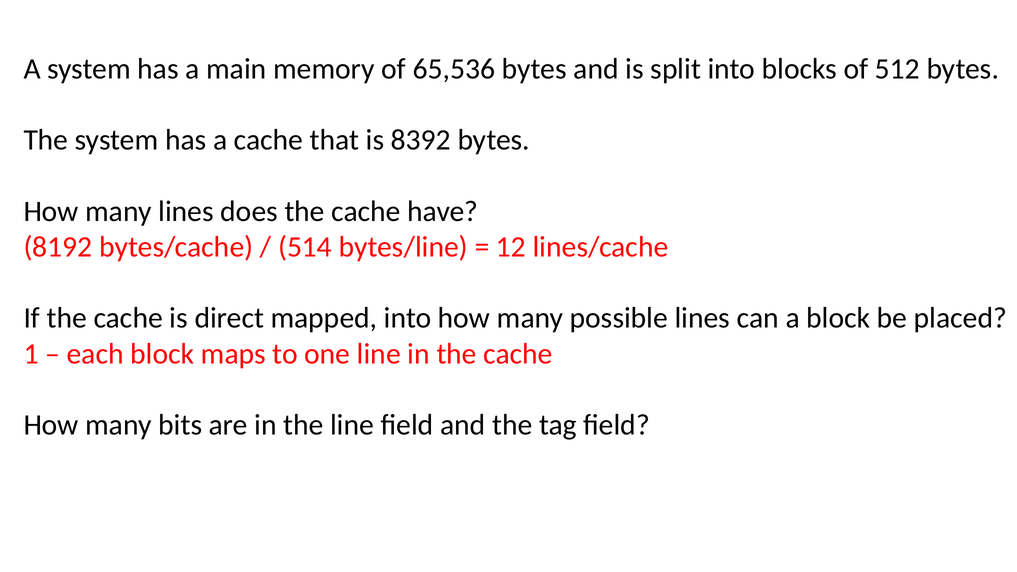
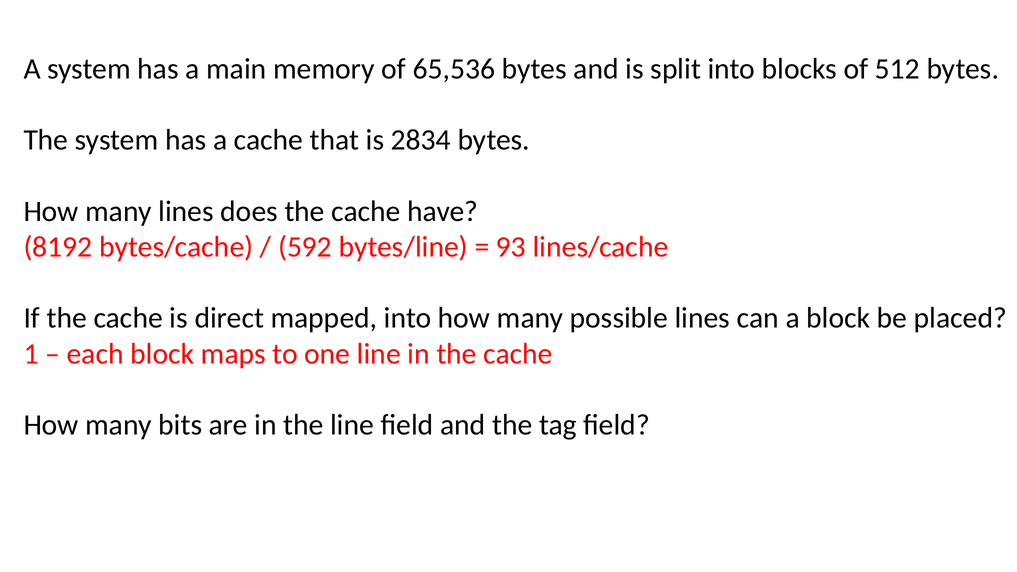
8392: 8392 -> 2834
514: 514 -> 592
12: 12 -> 93
